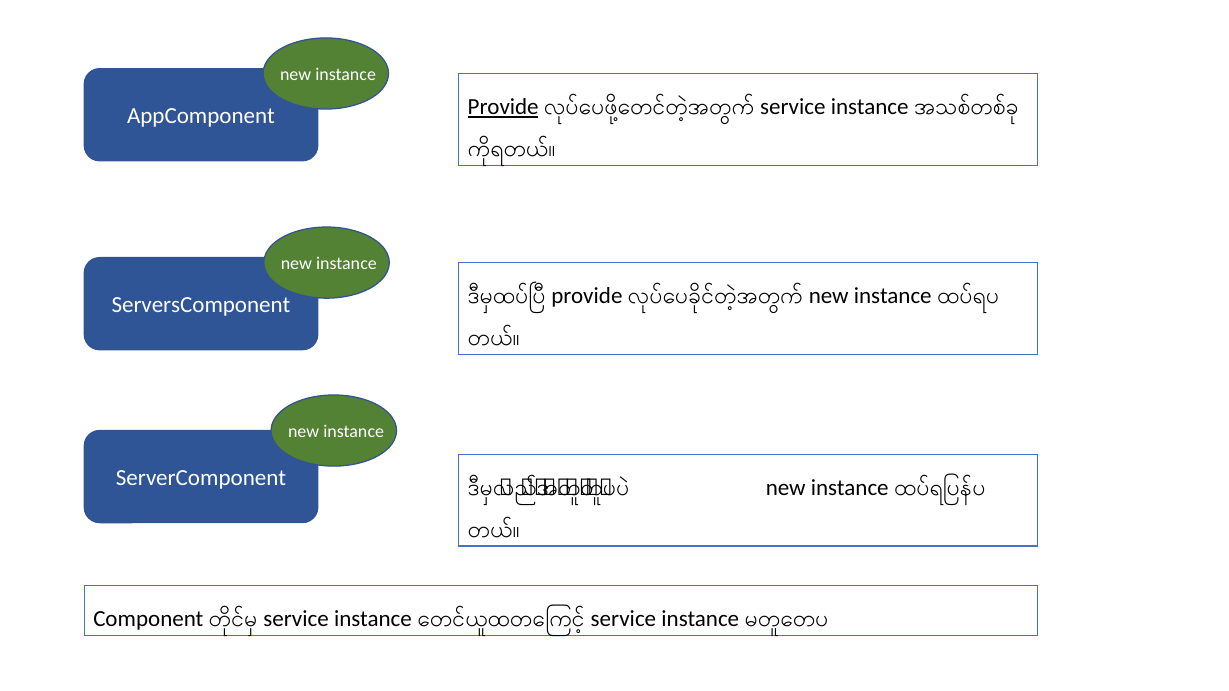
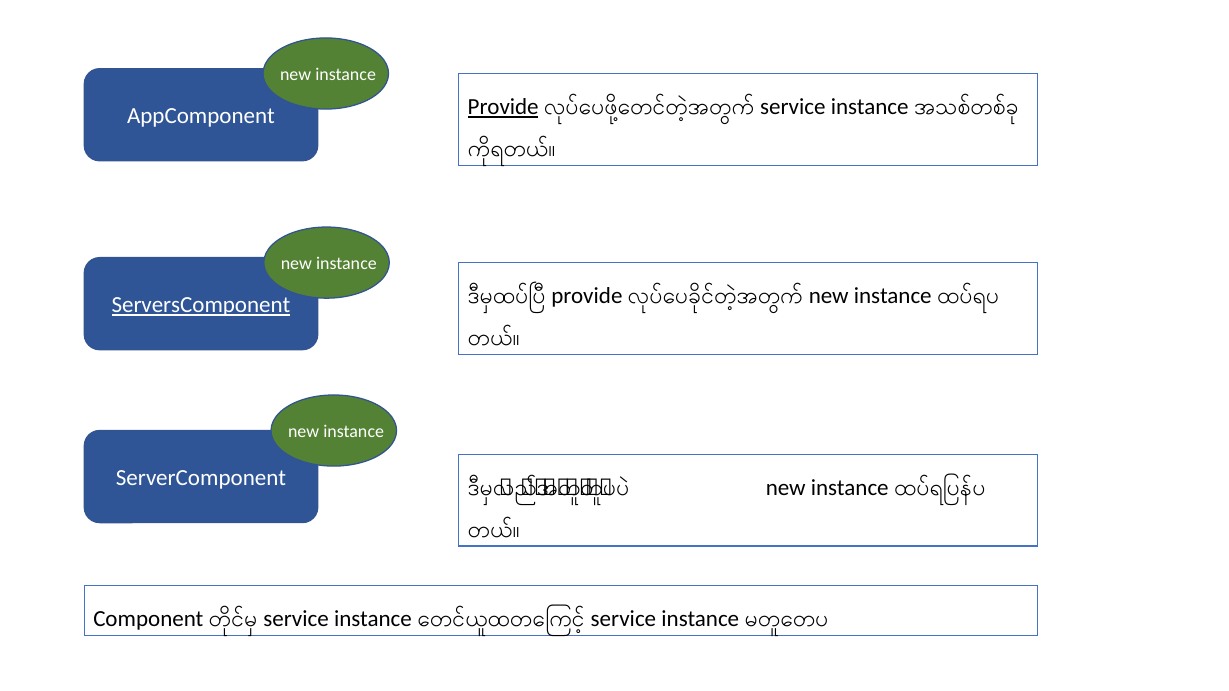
ServersComponent underline: none -> present
